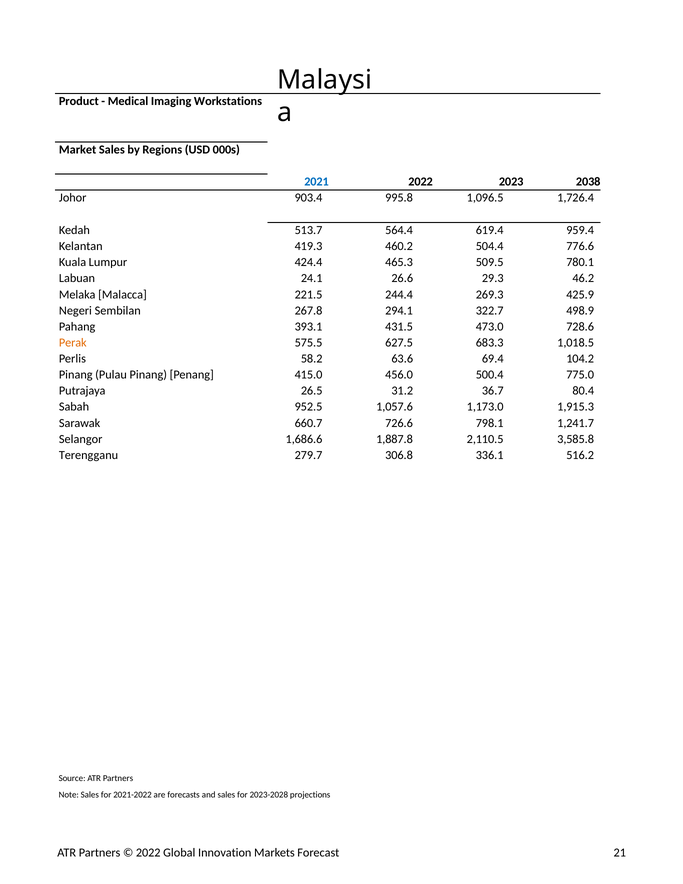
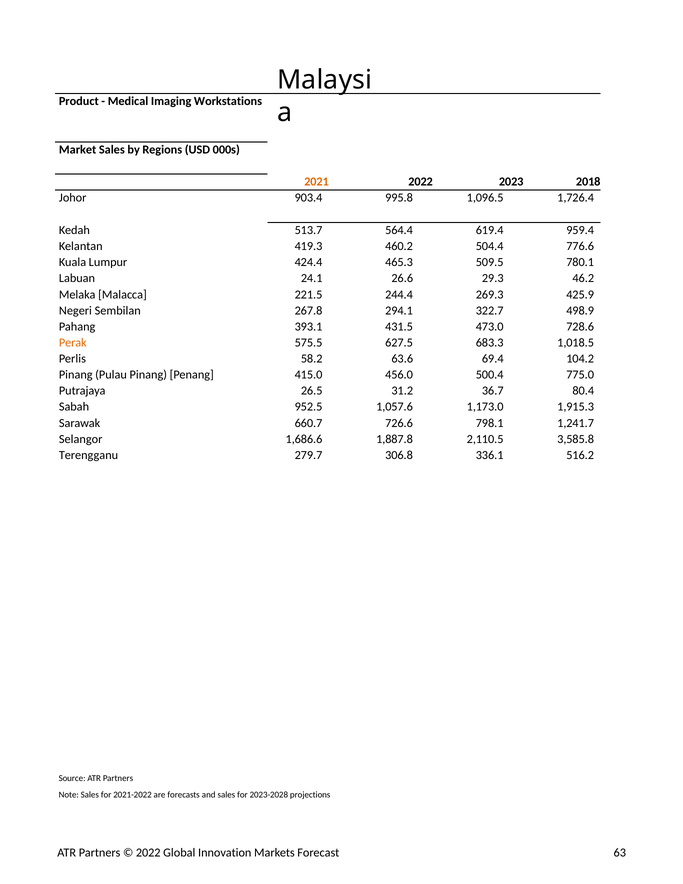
2021 colour: blue -> orange
2038: 2038 -> 2018
21: 21 -> 63
